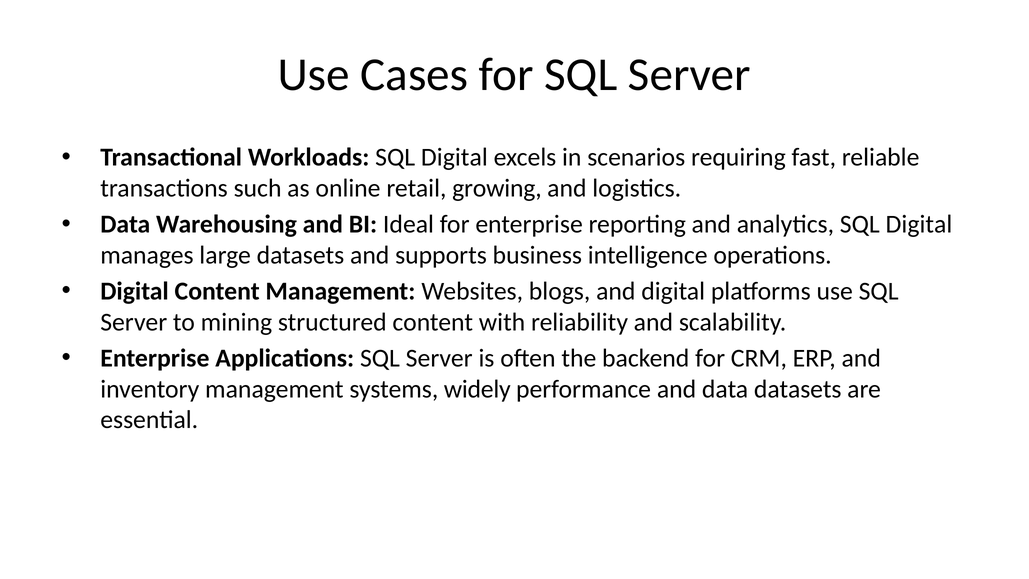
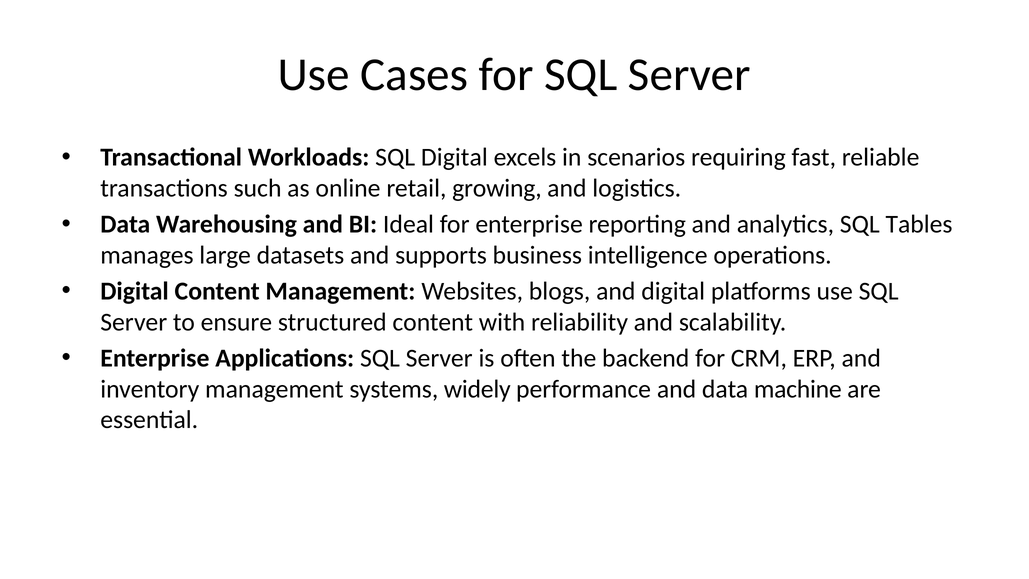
analytics SQL Digital: Digital -> Tables
mining: mining -> ensure
data datasets: datasets -> machine
